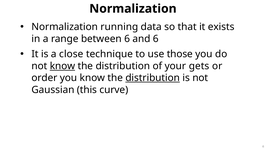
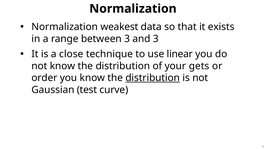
running: running -> weakest
between 6: 6 -> 3
and 6: 6 -> 3
those: those -> linear
know at (62, 66) underline: present -> none
this: this -> test
